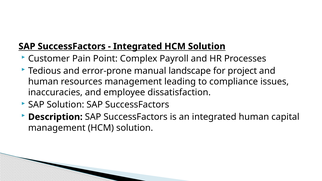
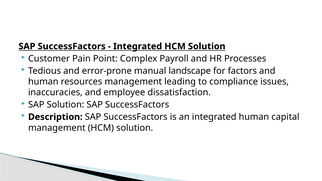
project: project -> factors
